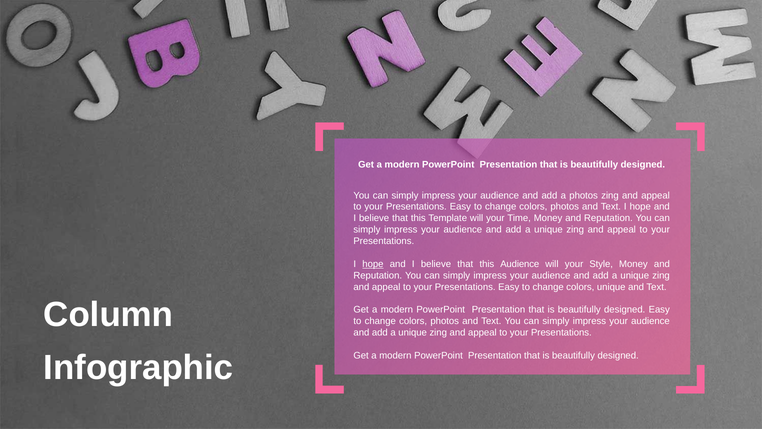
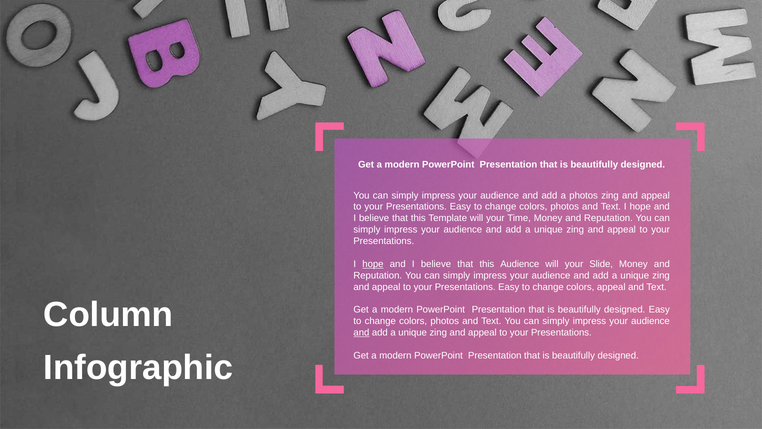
Style: Style -> Slide
colors unique: unique -> appeal
and at (361, 332) underline: none -> present
